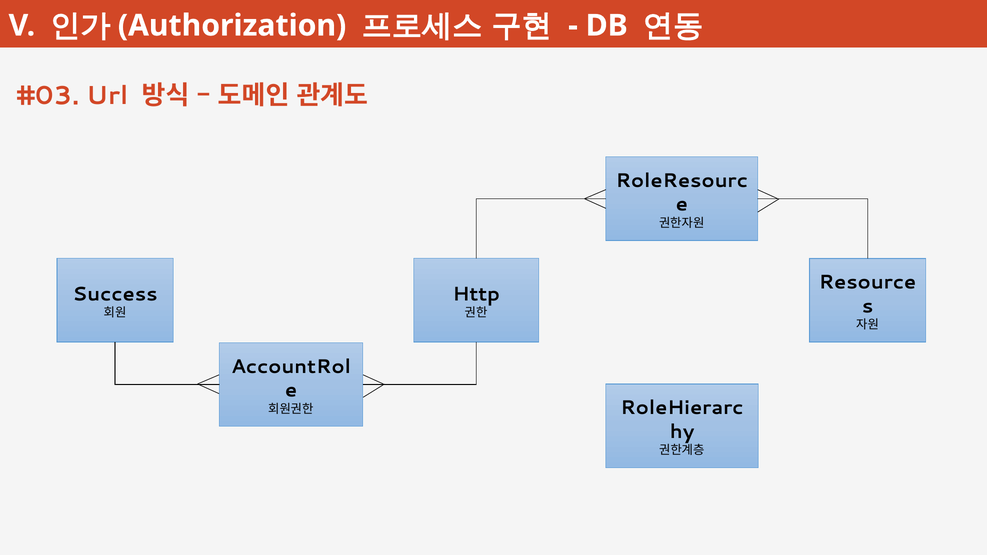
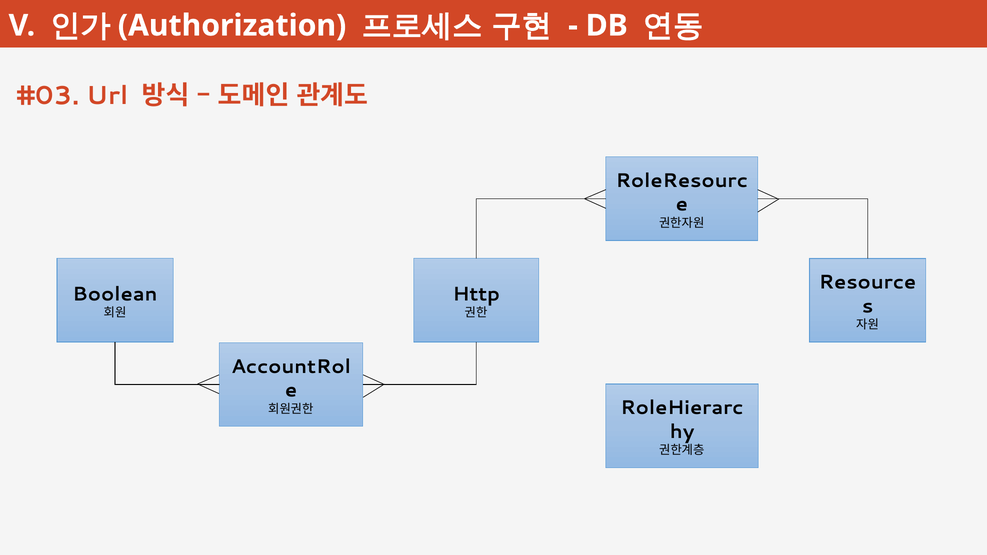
Success: Success -> Boolean
